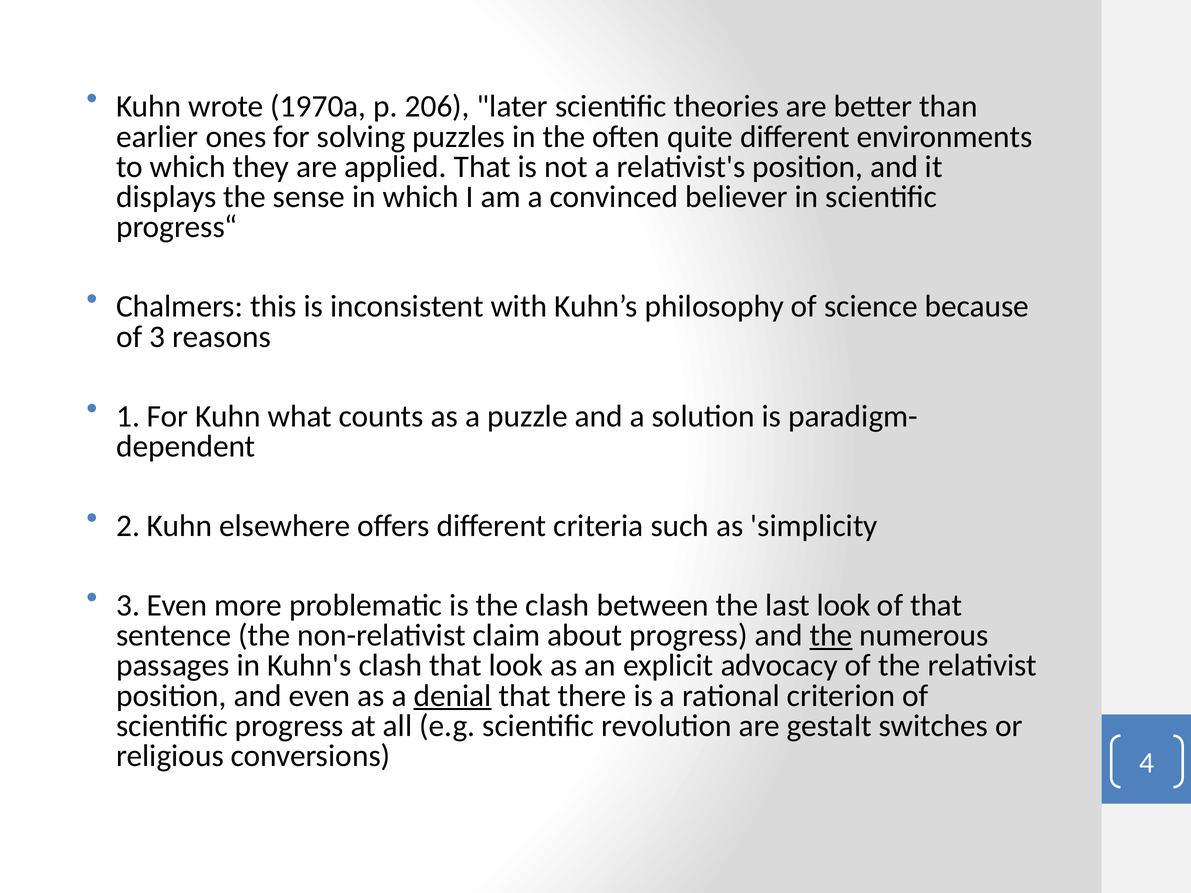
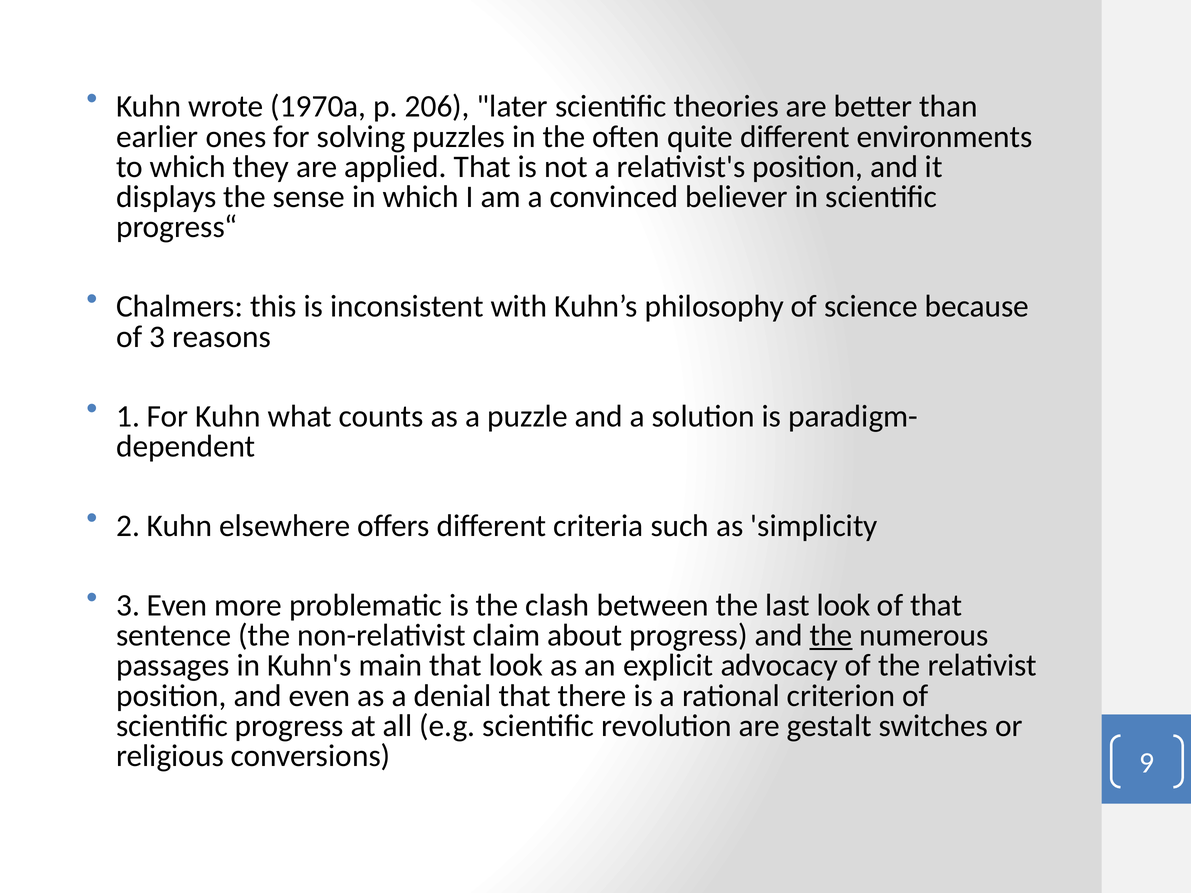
Kuhn's clash: clash -> main
denial underline: present -> none
4: 4 -> 9
